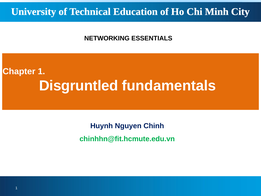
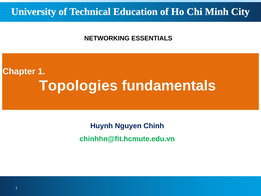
Disgruntled: Disgruntled -> Topologies
